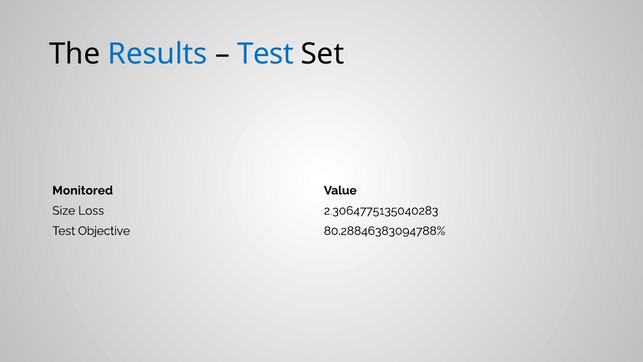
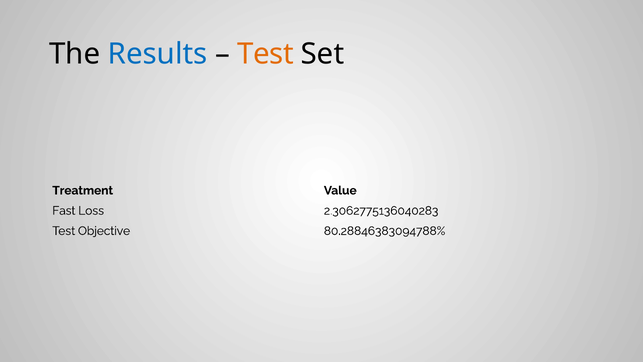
Test at (265, 54) colour: blue -> orange
Monitored: Monitored -> Treatment
Size: Size -> Fast
2.3064775135040283: 2.3064775135040283 -> 2.3062775136040283
